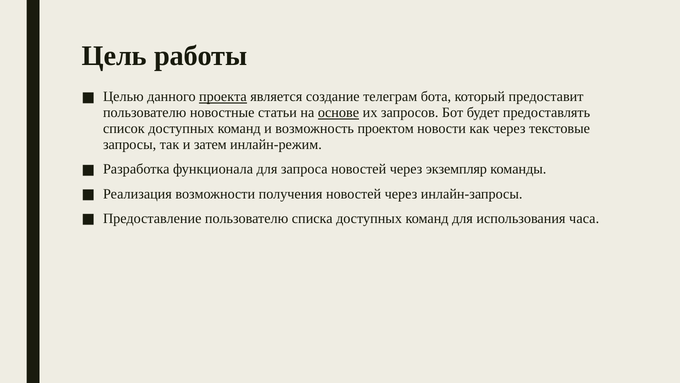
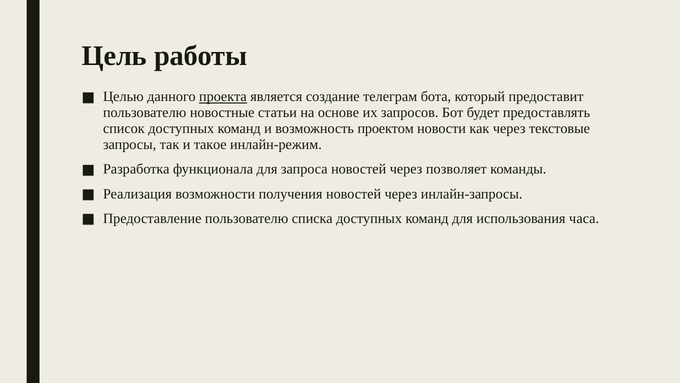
основе underline: present -> none
затем: затем -> такое
экземпляр: экземпляр -> позволяет
